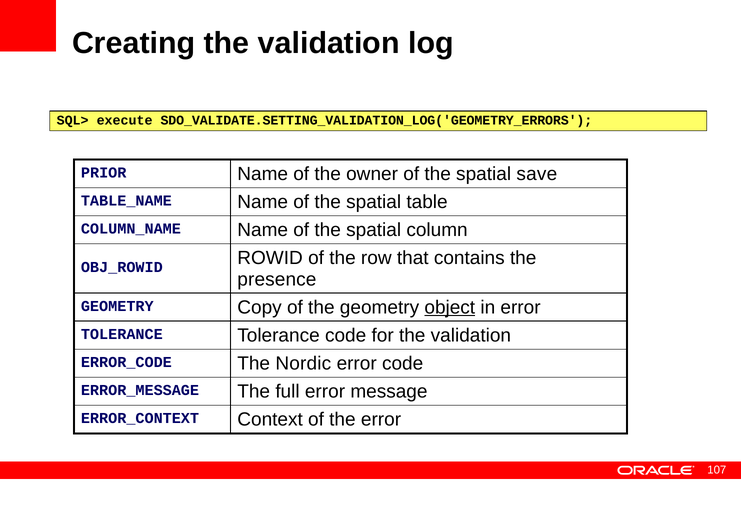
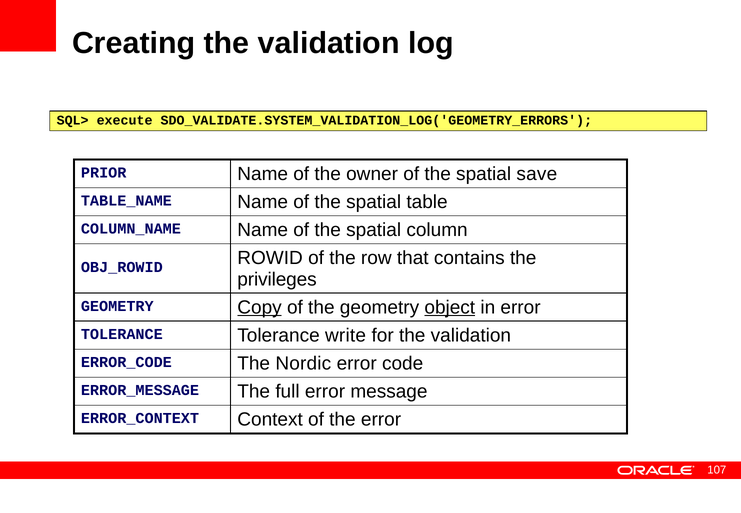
SDO_VALIDATE.SETTING_VALIDATION_LOG('GEOMETRY_ERRORS: SDO_VALIDATE.SETTING_VALIDATION_LOG('GEOMETRY_ERRORS -> SDO_VALIDATE.SYSTEM_VALIDATION_LOG('GEOMETRY_ERRORS
presence: presence -> privileges
Copy underline: none -> present
Tolerance code: code -> write
